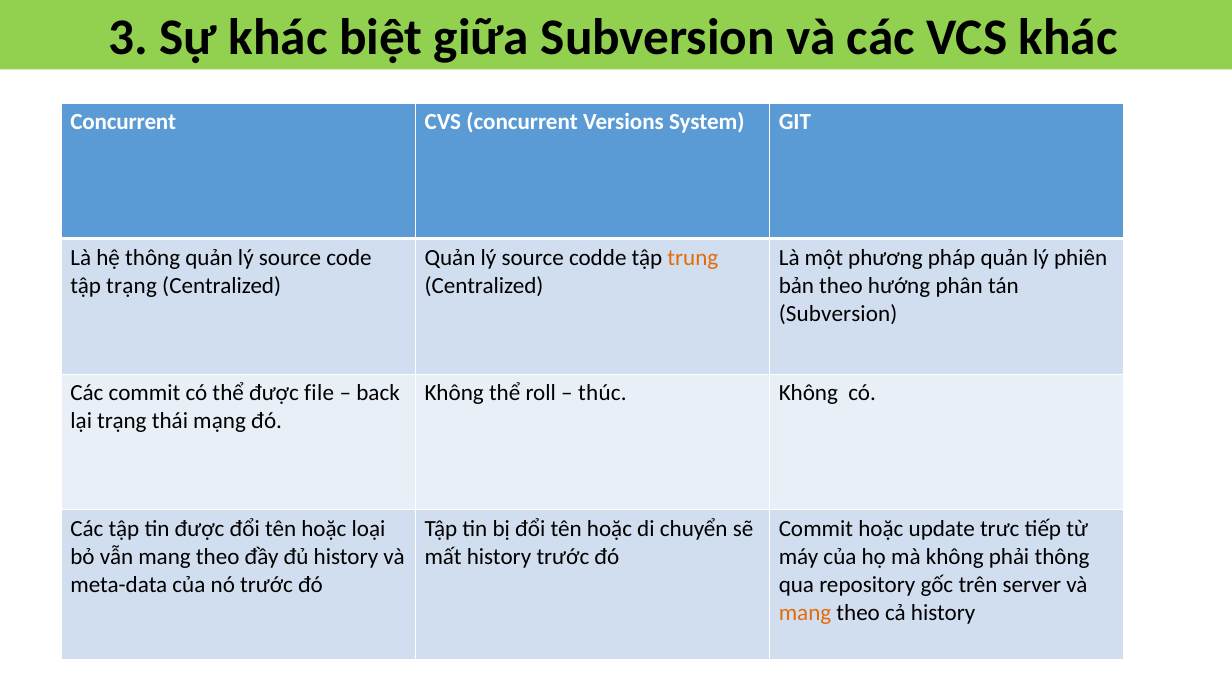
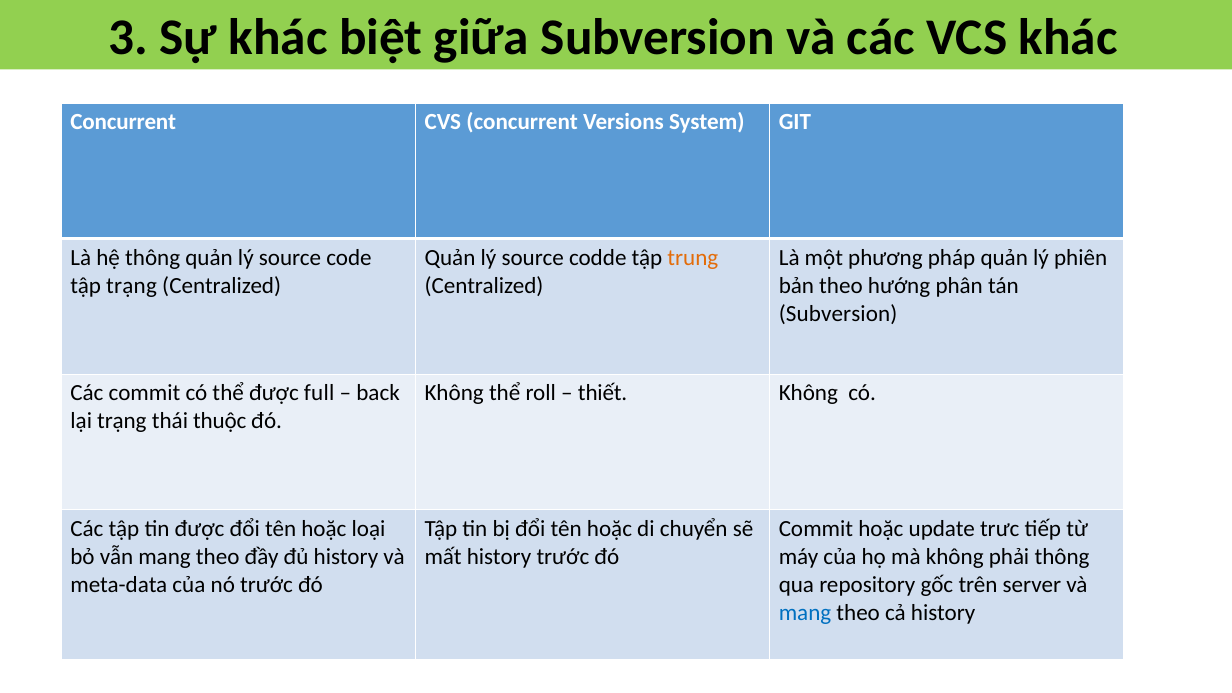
file: file -> full
thúc: thúc -> thiết
mạng: mạng -> thuộc
mang at (805, 613) colour: orange -> blue
